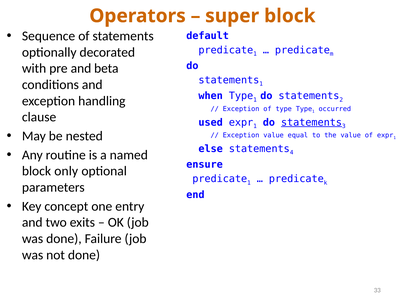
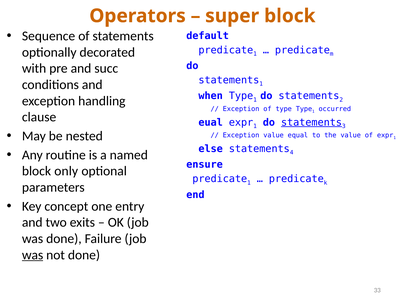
beta: beta -> succ
used: used -> eual
was at (33, 255) underline: none -> present
